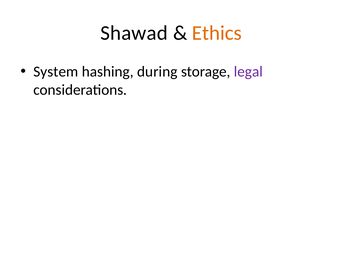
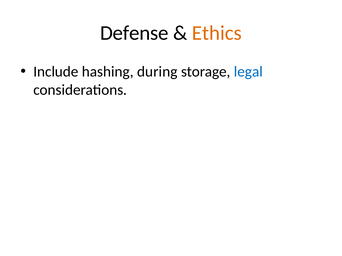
Shawad: Shawad -> Defense
System: System -> Include
legal colour: purple -> blue
